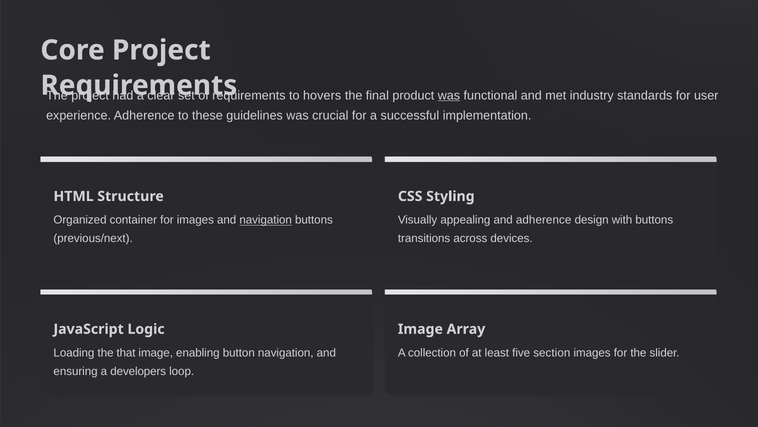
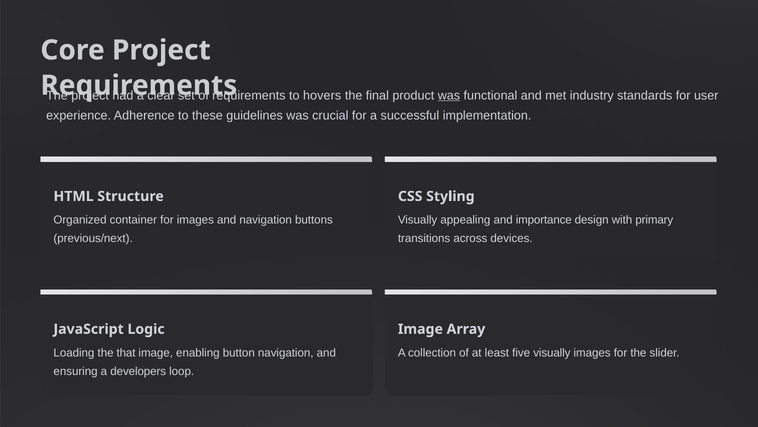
navigation at (266, 220) underline: present -> none
and adherence: adherence -> importance
with buttons: buttons -> primary
five section: section -> visually
